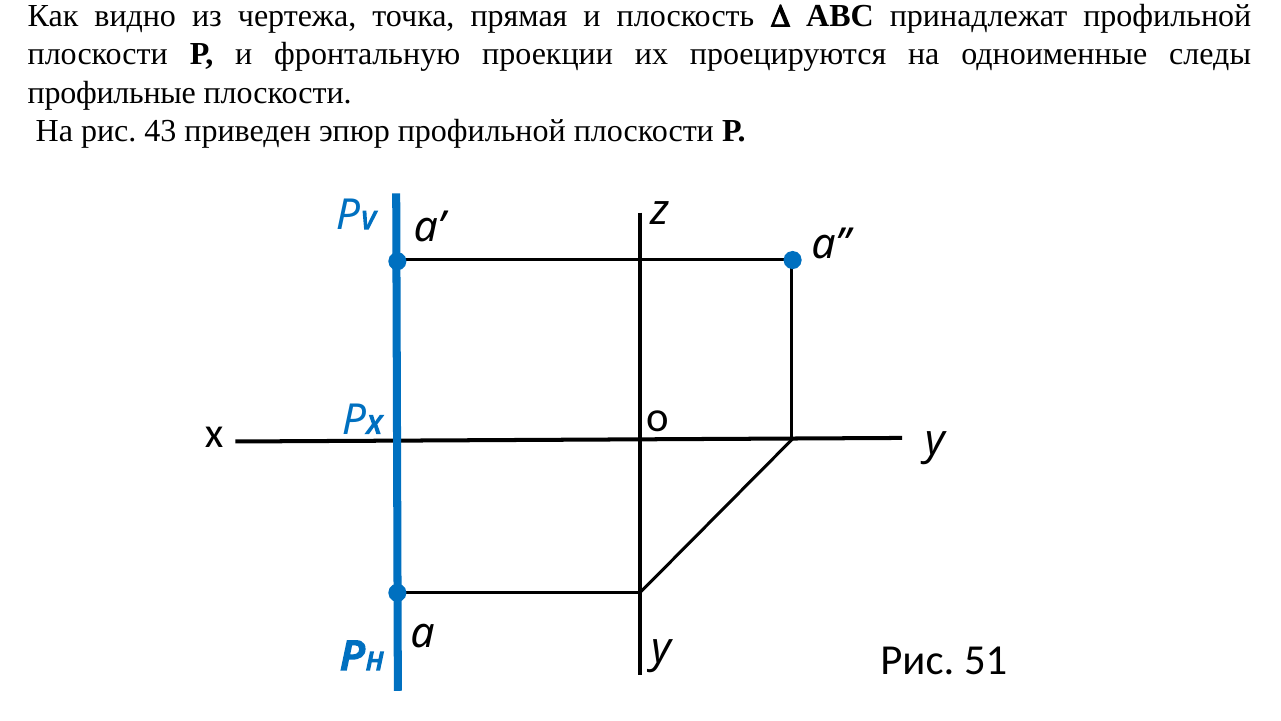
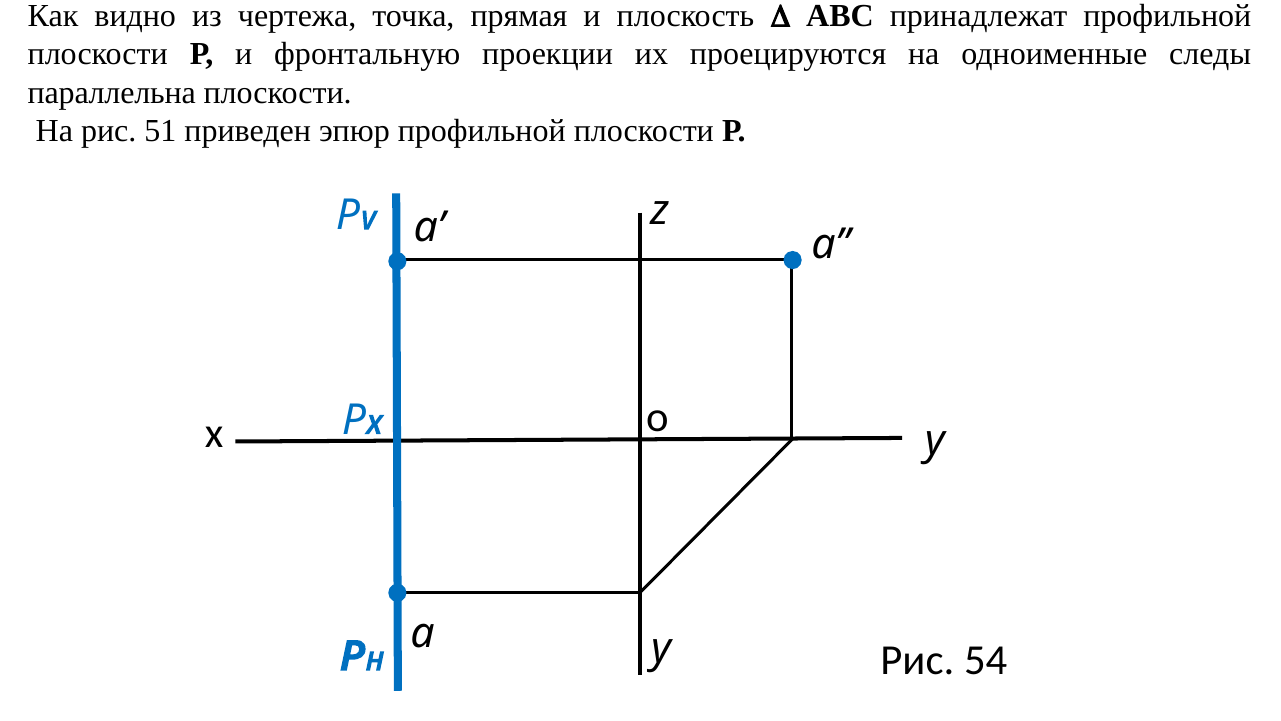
профильные: профильные -> параллельна
43: 43 -> 51
51: 51 -> 54
